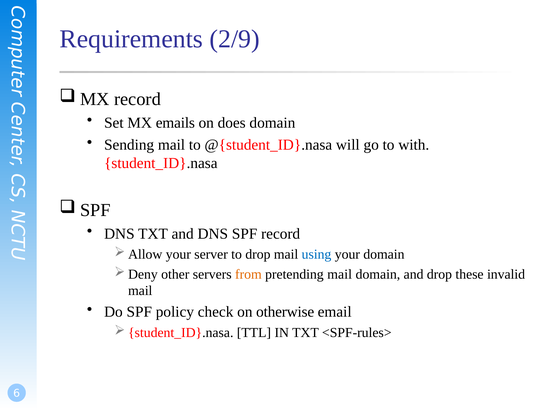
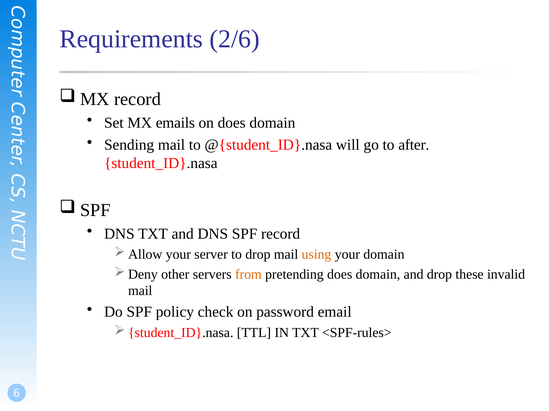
2/9: 2/9 -> 2/6
with: with -> after
using colour: blue -> orange
pretending mail: mail -> does
otherwise: otherwise -> password
